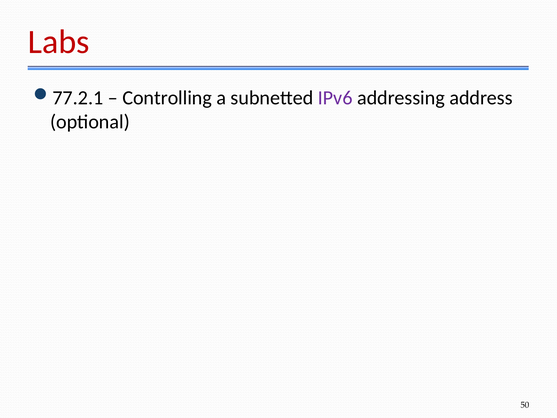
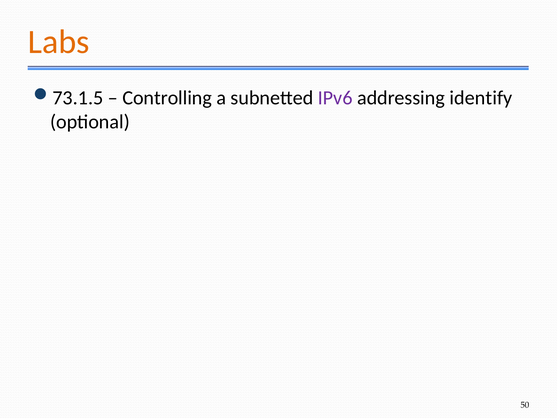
Labs colour: red -> orange
77.2.1: 77.2.1 -> 73.1.5
address: address -> identify
